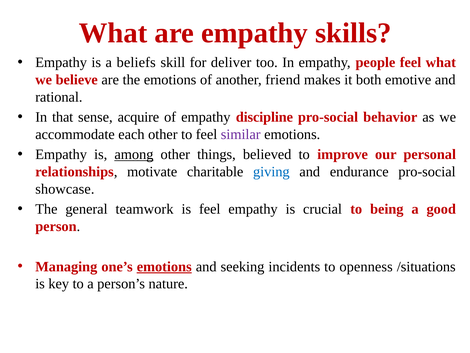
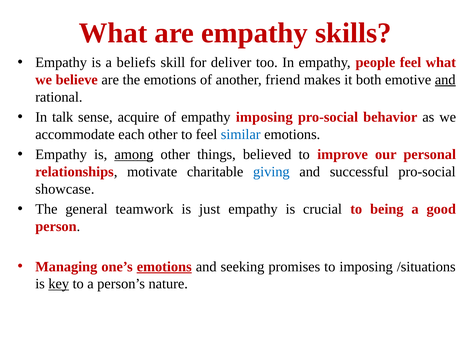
and at (445, 80) underline: none -> present
that: that -> talk
empathy discipline: discipline -> imposing
similar colour: purple -> blue
endurance: endurance -> successful
is feel: feel -> just
incidents: incidents -> promises
to openness: openness -> imposing
key underline: none -> present
